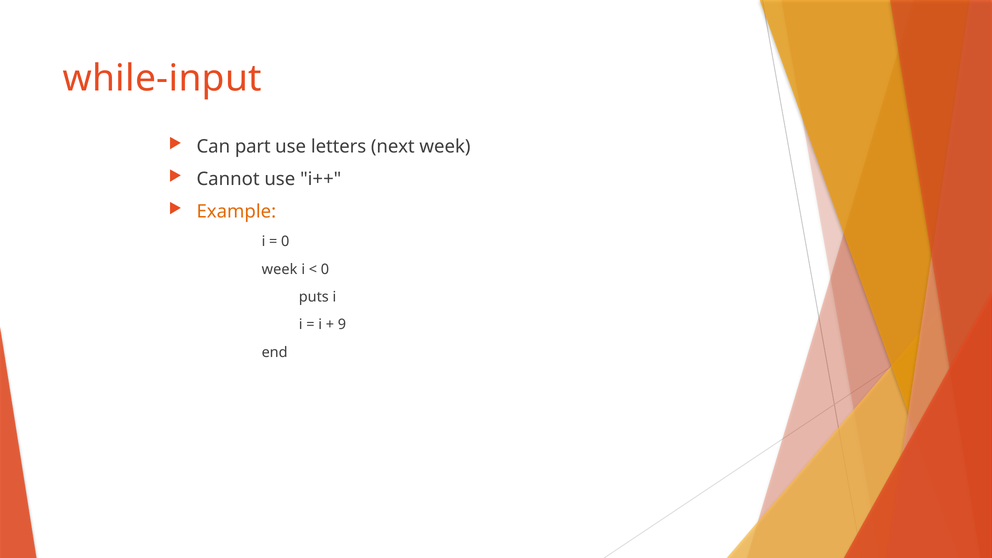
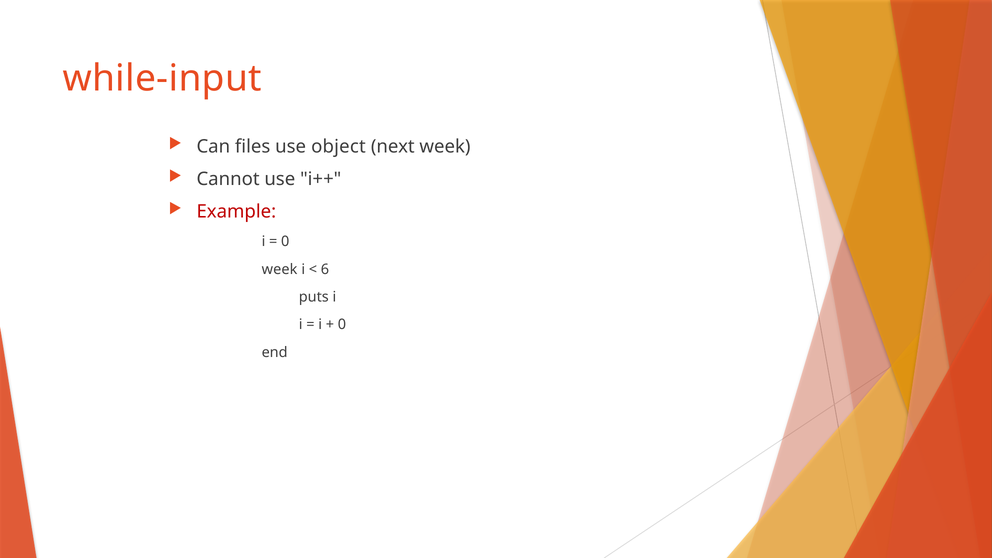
part: part -> files
letters: letters -> object
Example colour: orange -> red
0 at (325, 269): 0 -> 6
9 at (342, 325): 9 -> 0
